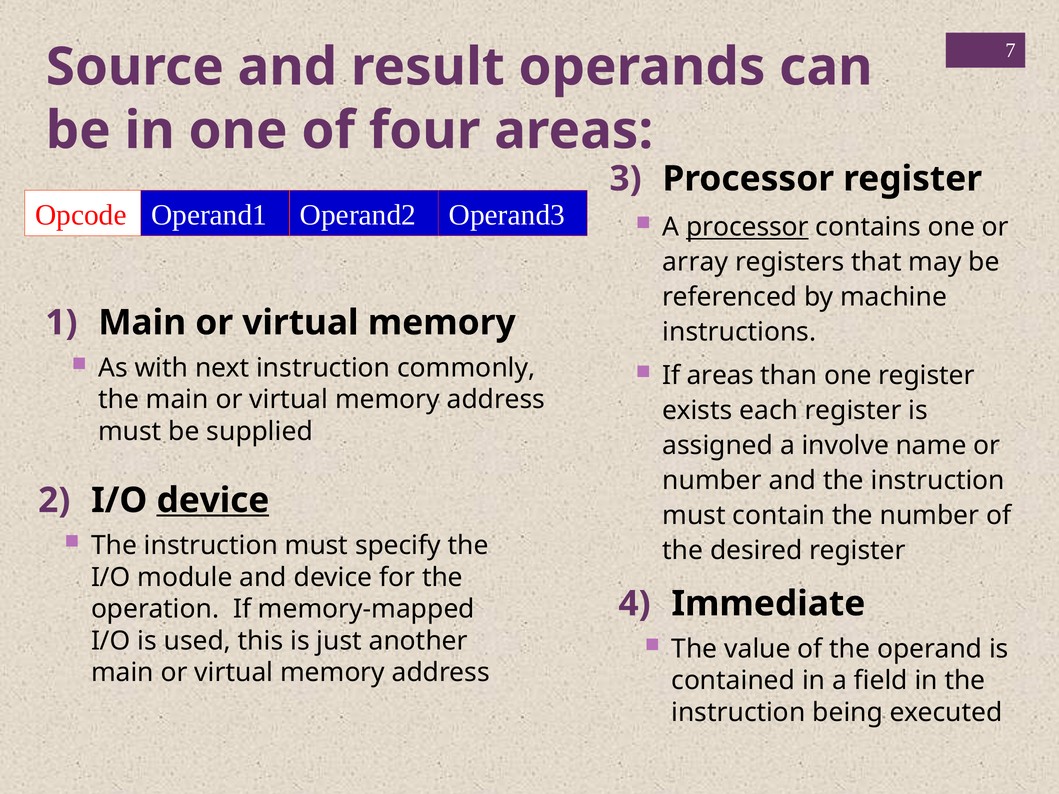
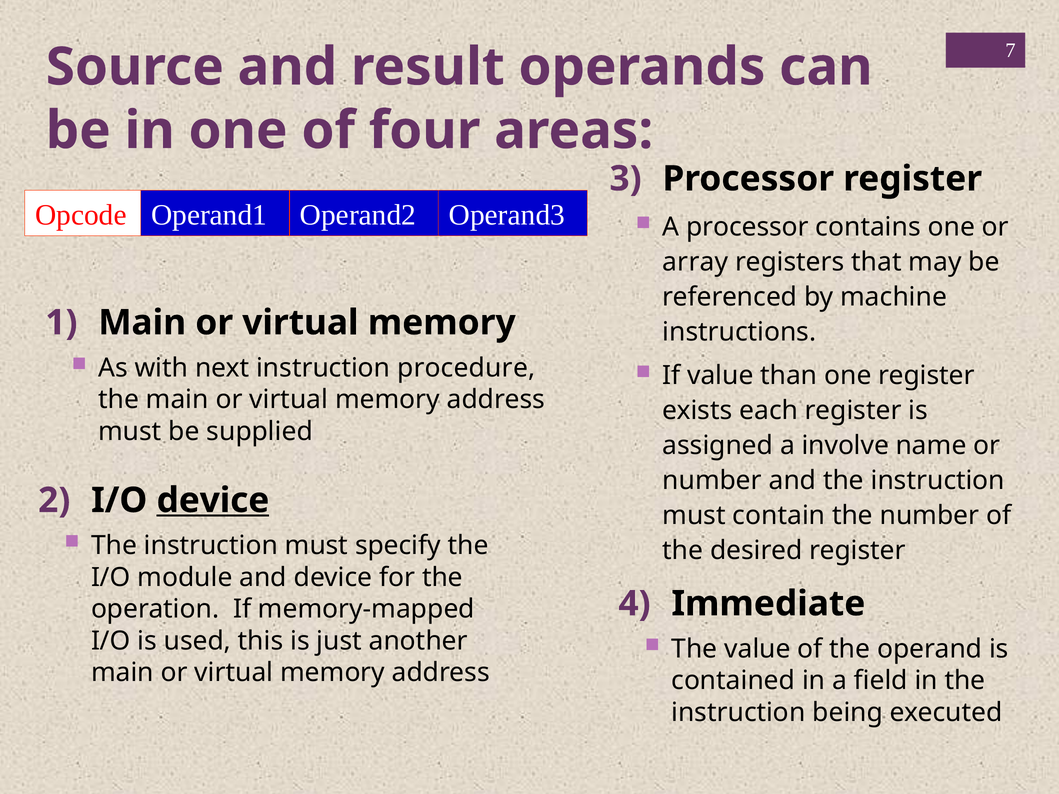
processor at (747, 227) underline: present -> none
commonly: commonly -> procedure
If areas: areas -> value
